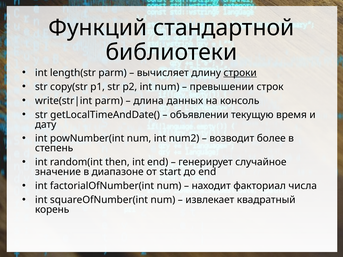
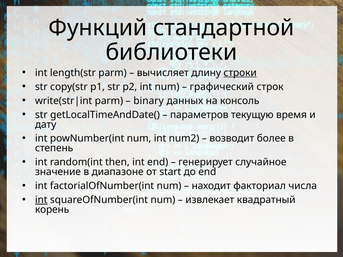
превышении: превышении -> графический
длина: длина -> binary
объявлении: объявлении -> параметров
int at (41, 200) underline: none -> present
